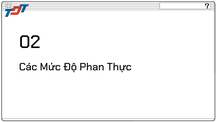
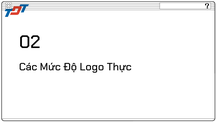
Phan: Phan -> Logo
